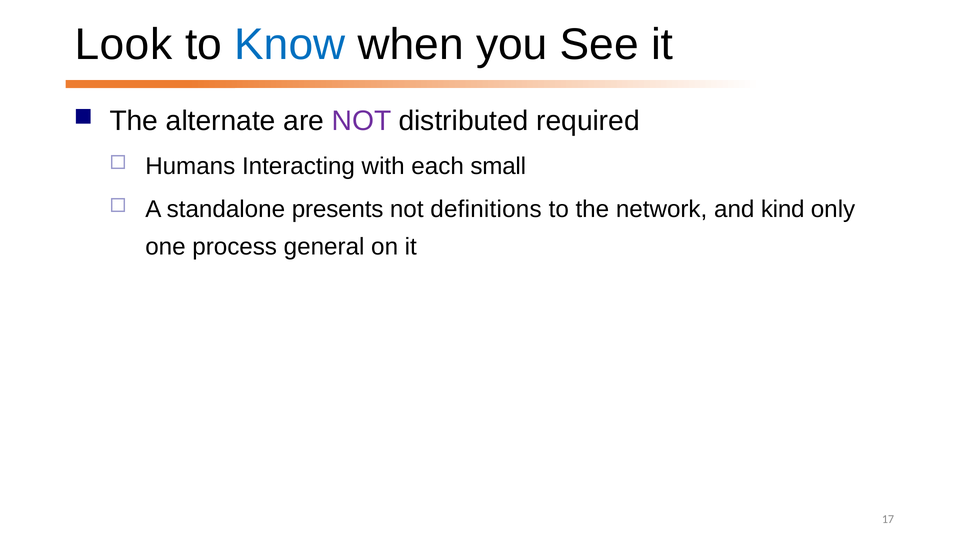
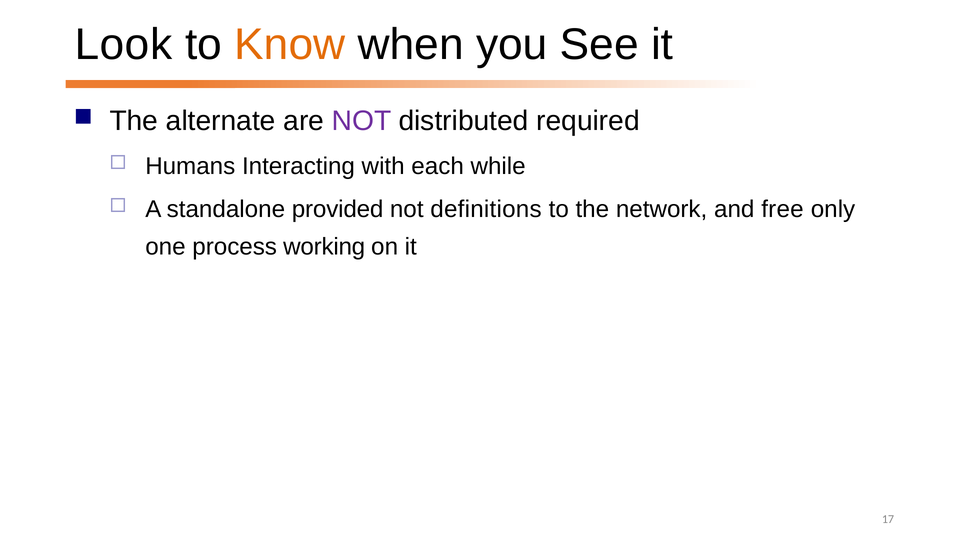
Know colour: blue -> orange
small: small -> while
presents: presents -> provided
kind: kind -> free
general: general -> working
